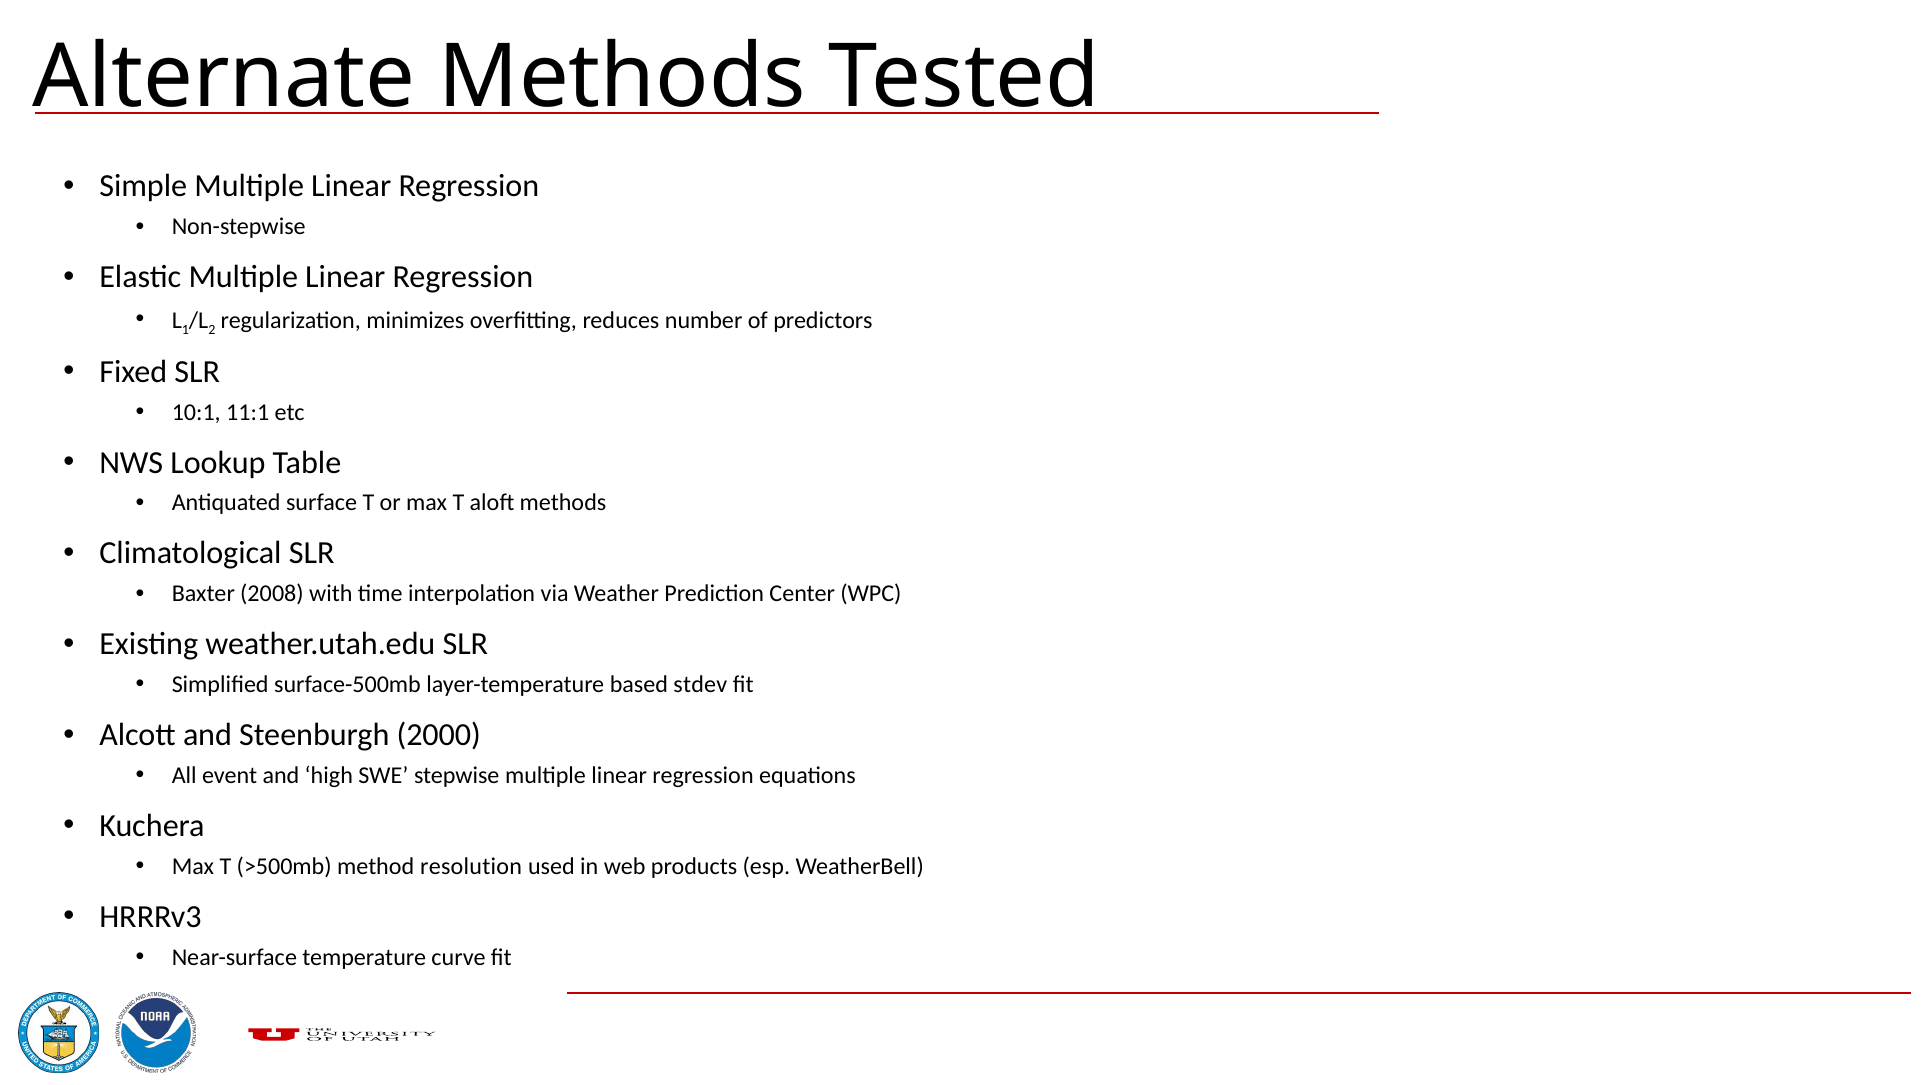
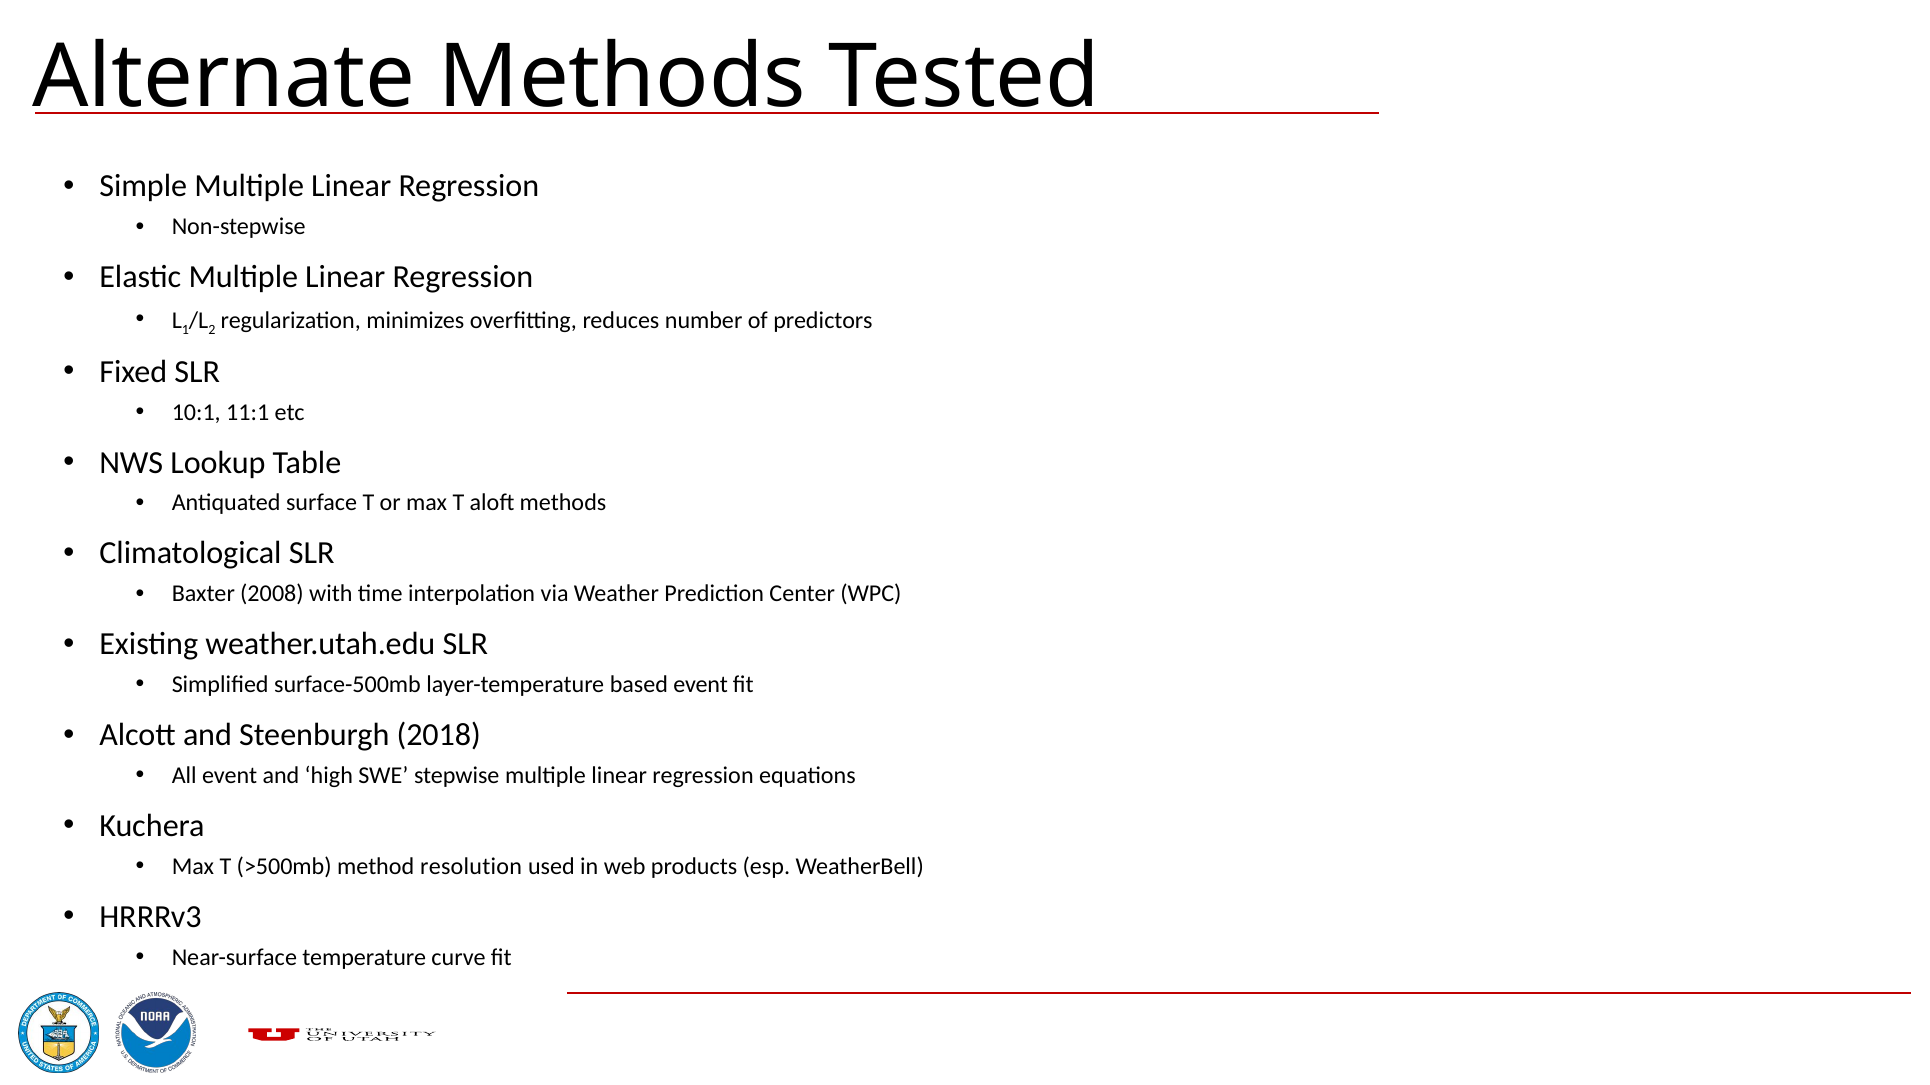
based stdev: stdev -> event
2000: 2000 -> 2018
